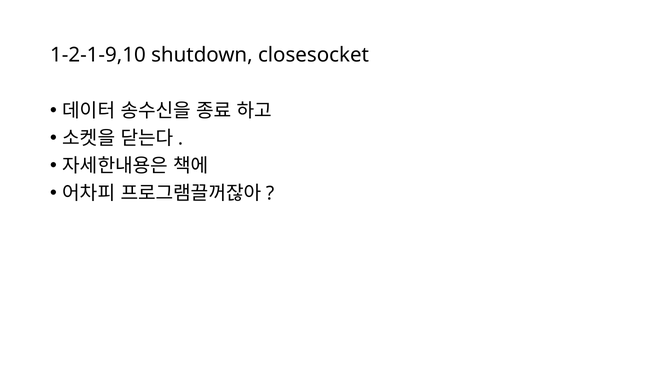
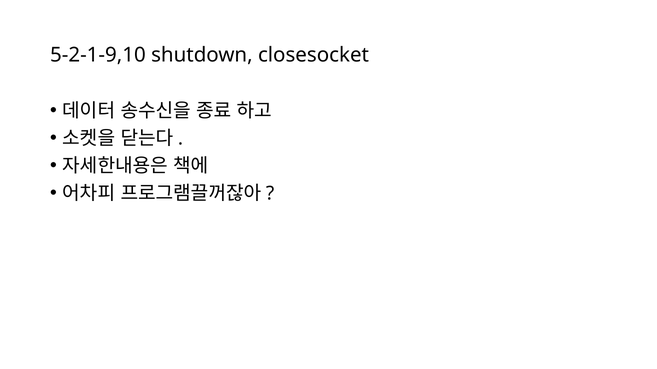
1-2-1-9,10: 1-2-1-9,10 -> 5-2-1-9,10
